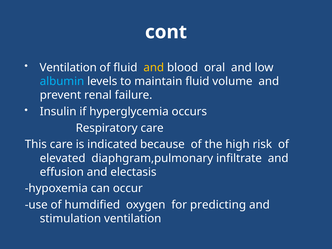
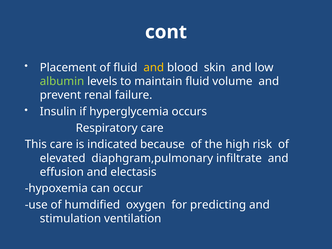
Ventilation at (68, 67): Ventilation -> Placement
oral: oral -> skin
albumin colour: light blue -> light green
